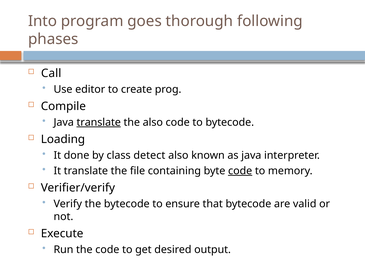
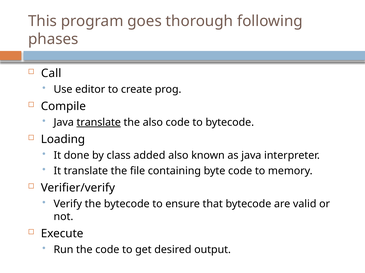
Into: Into -> This
detect: detect -> added
code at (240, 171) underline: present -> none
